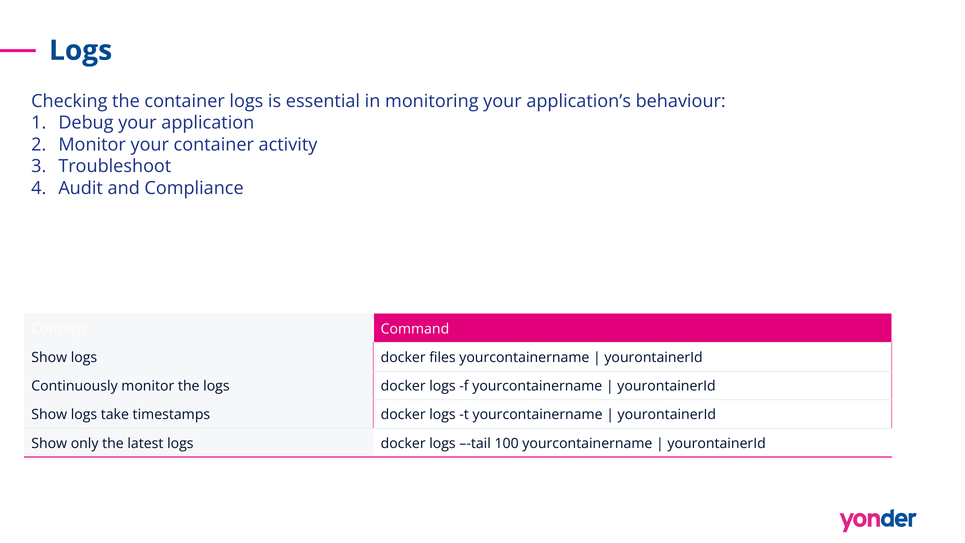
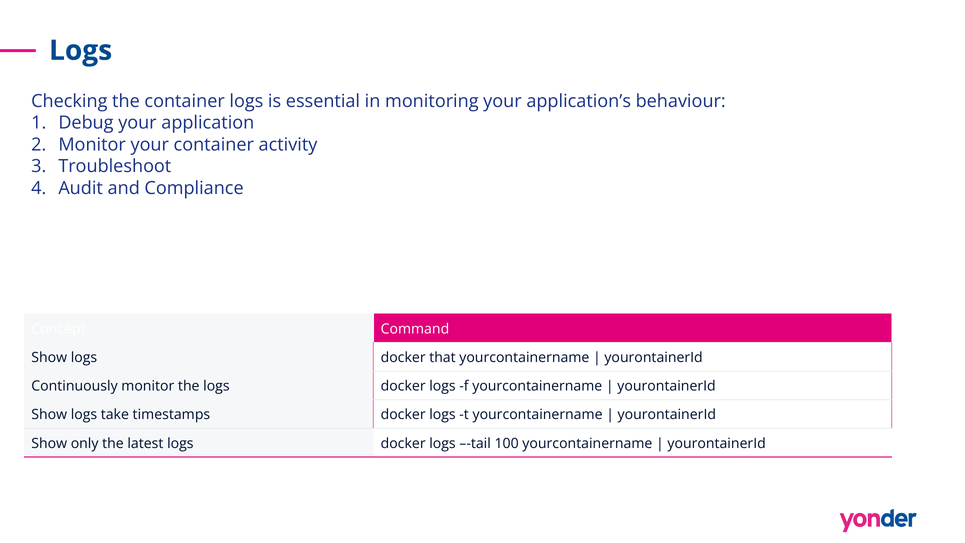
files: files -> that
